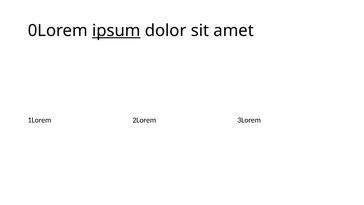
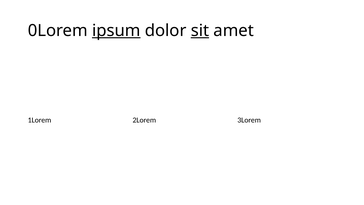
sit underline: none -> present
